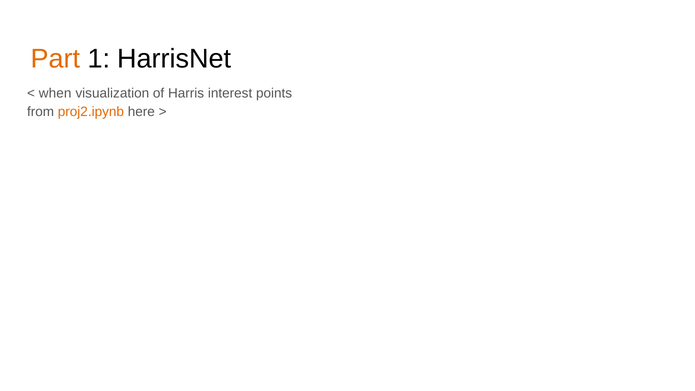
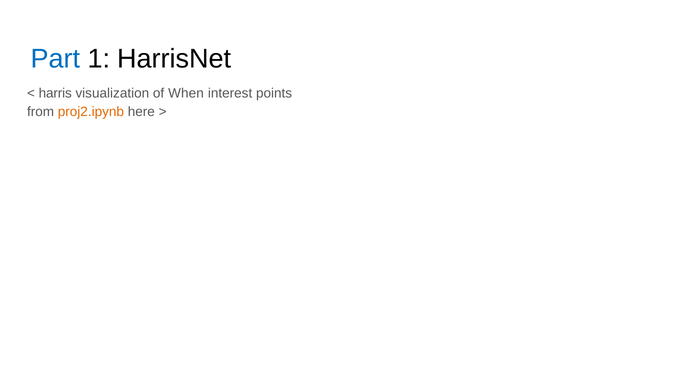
Part colour: orange -> blue
when: when -> harris
Harris: Harris -> When
